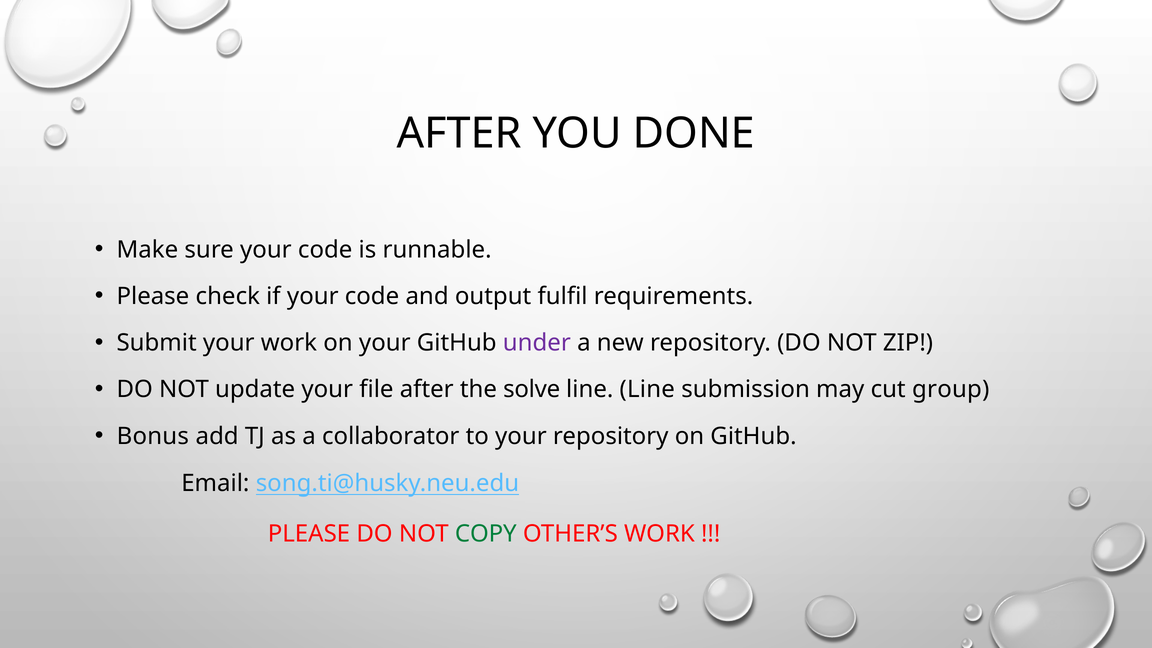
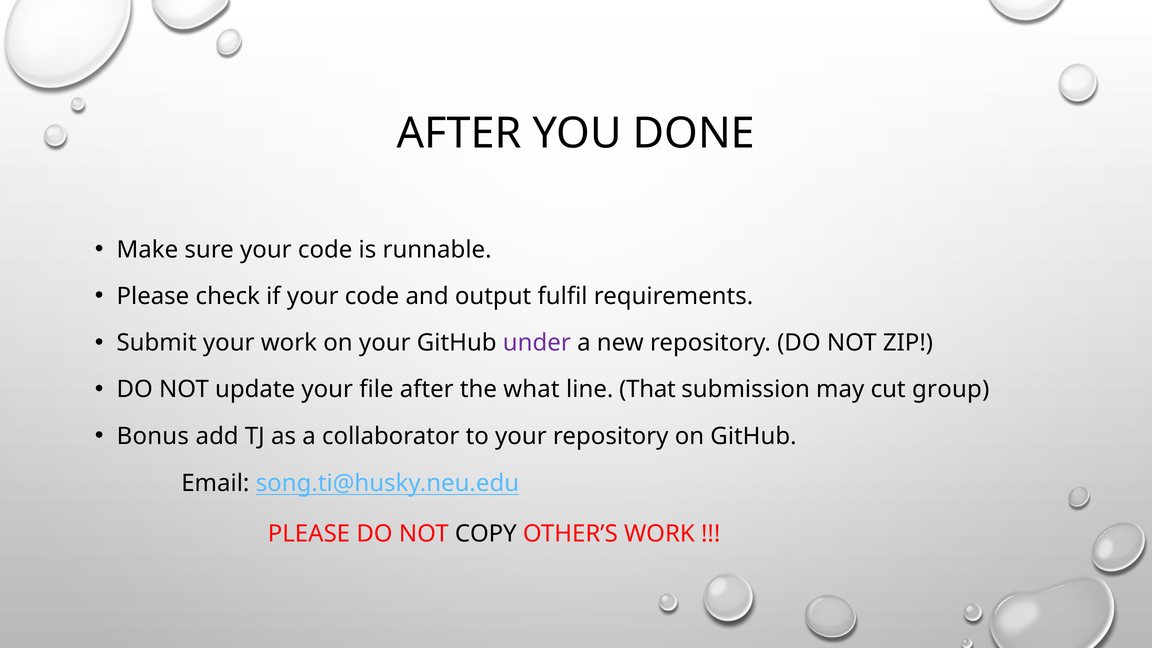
solve: solve -> what
line Line: Line -> That
COPY colour: green -> black
